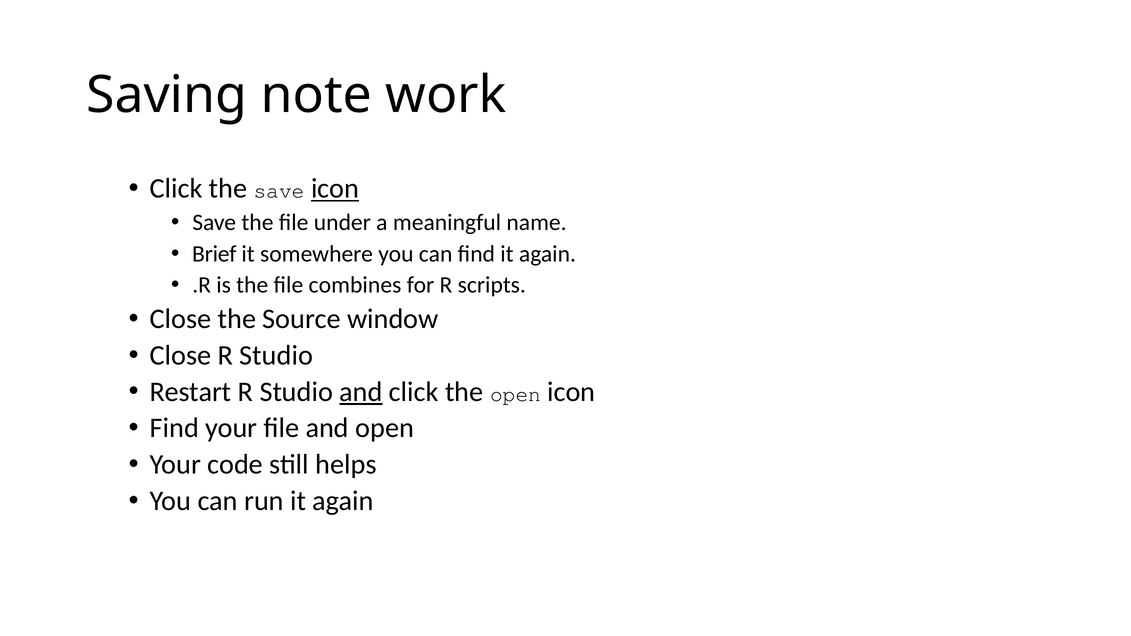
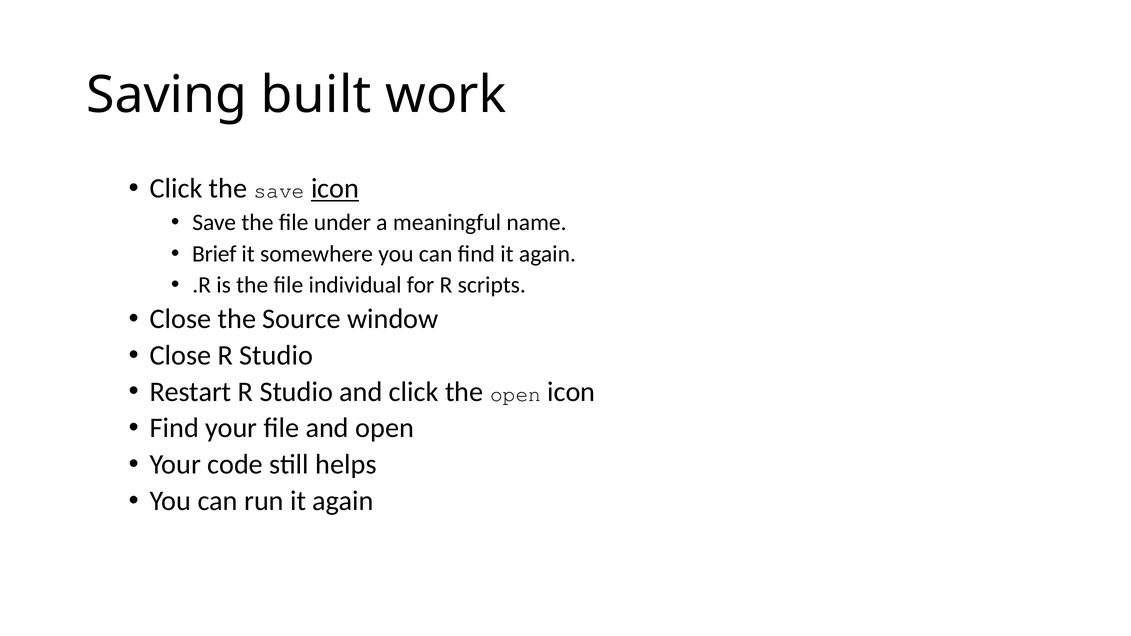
note: note -> built
combines: combines -> individual
and at (361, 392) underline: present -> none
